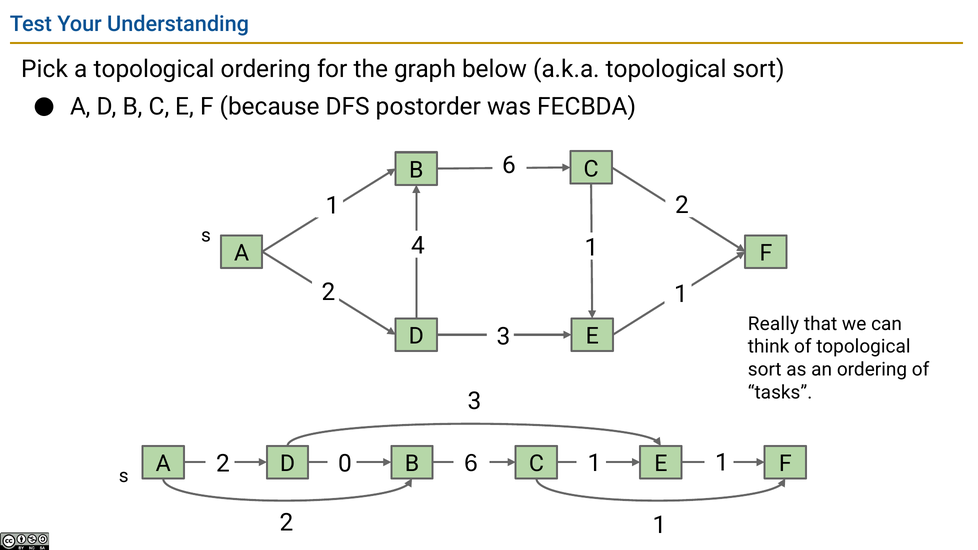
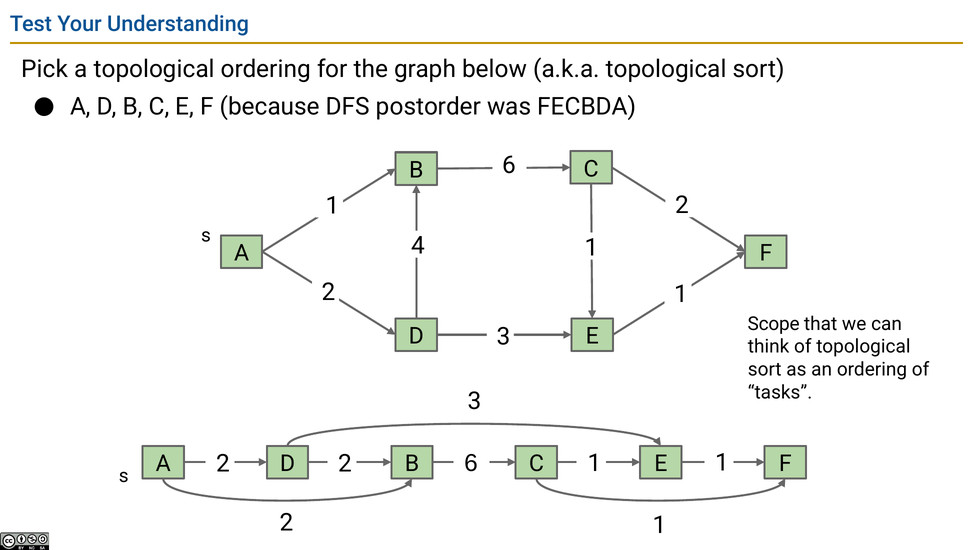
Really: Really -> Scope
s 0: 0 -> 2
